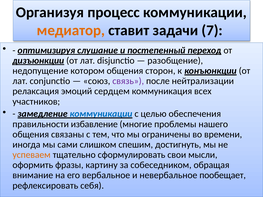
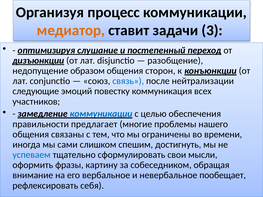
7: 7 -> 3
котором: котором -> образом
связь colour: purple -> blue
релаксация: релаксация -> следующие
сердцем: сердцем -> повестку
избавление: избавление -> предлагает
успеваем colour: orange -> blue
